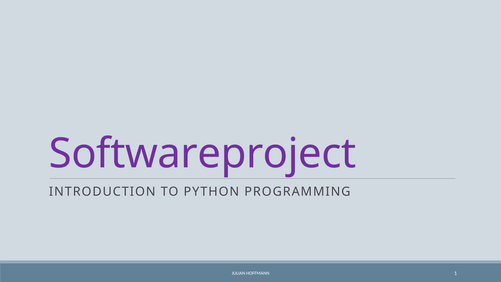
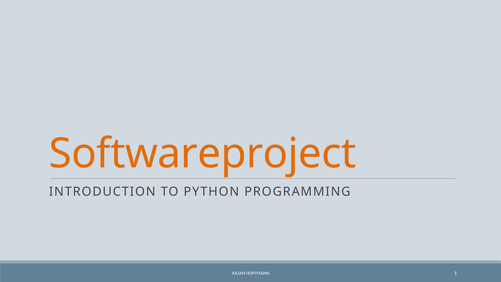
Softwareproject colour: purple -> orange
